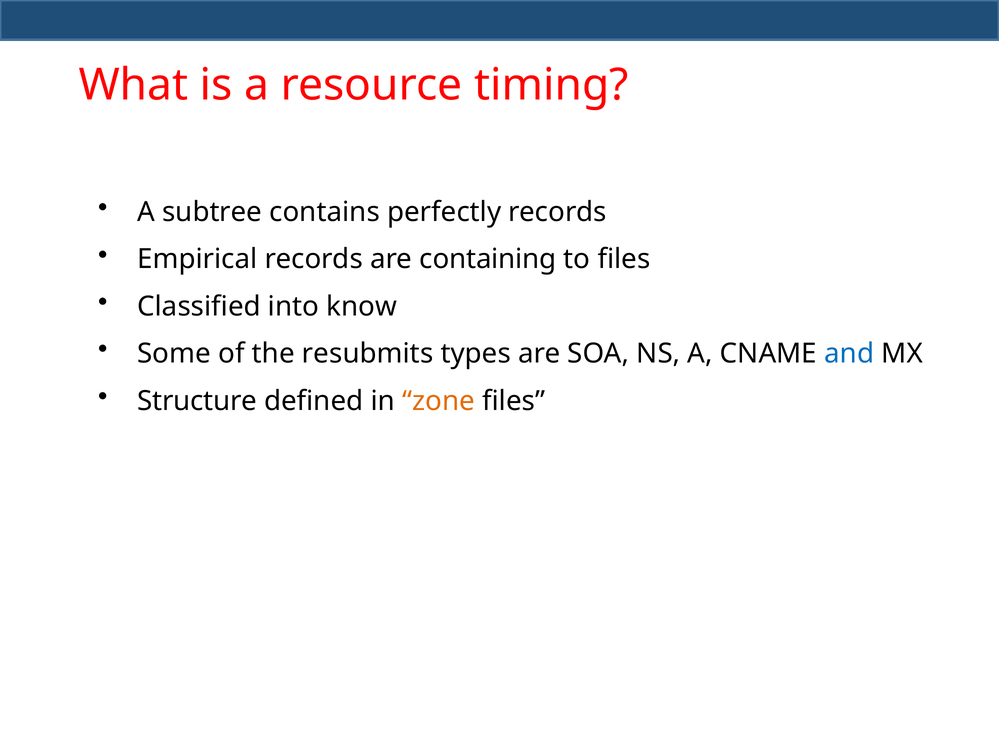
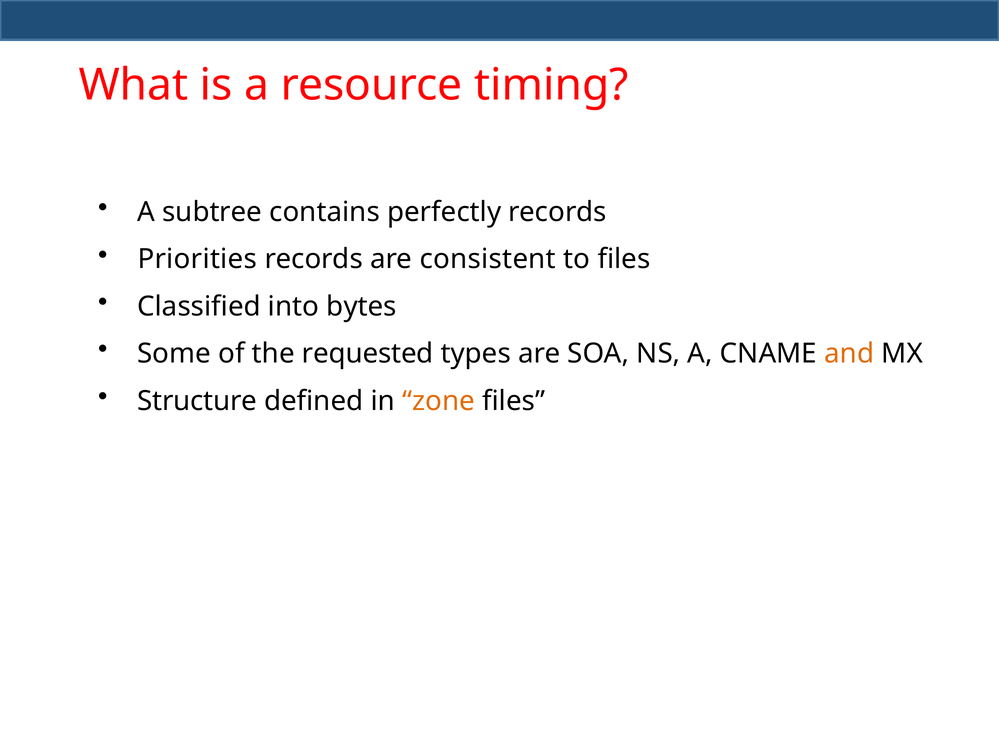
Empirical: Empirical -> Priorities
containing: containing -> consistent
know: know -> bytes
resubmits: resubmits -> requested
and colour: blue -> orange
